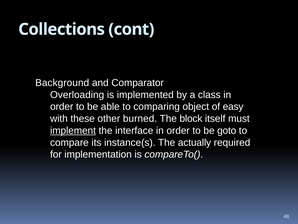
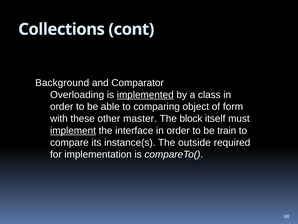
implemented underline: none -> present
easy: easy -> form
burned: burned -> master
goto: goto -> train
actually: actually -> outside
